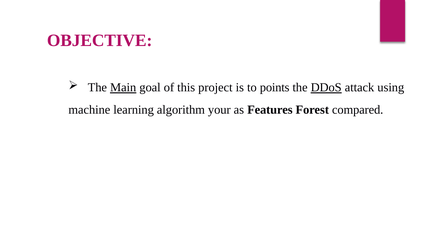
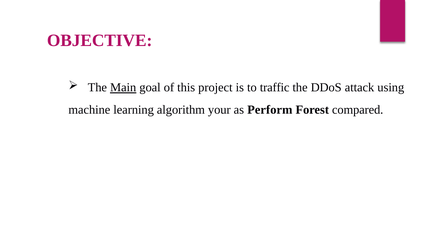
points: points -> traffic
DDoS underline: present -> none
Features: Features -> Perform
